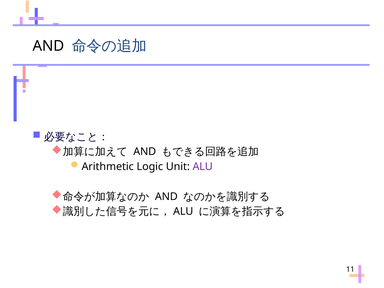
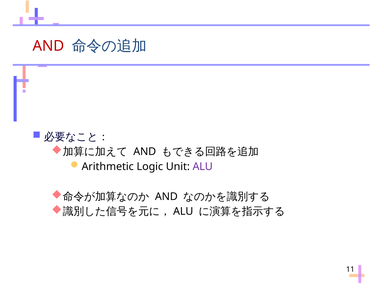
AND at (49, 46) colour: black -> red
